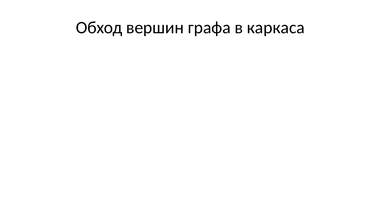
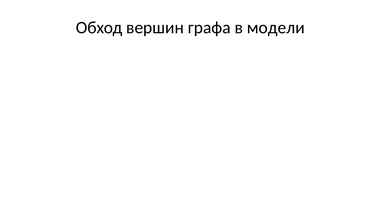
каркаса: каркаса -> модели
